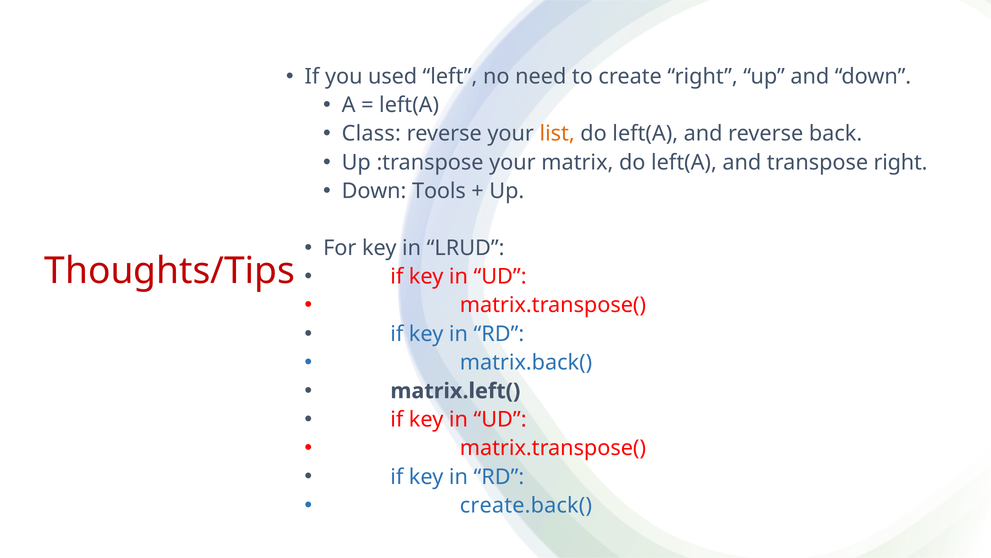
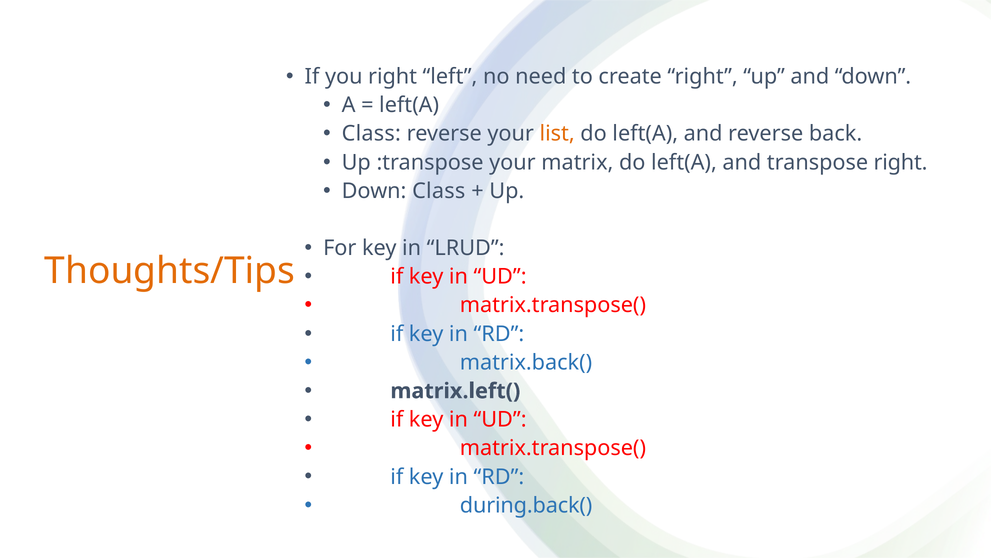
you used: used -> right
Down Tools: Tools -> Class
Thoughts/Tips colour: red -> orange
create.back(: create.back( -> during.back(
